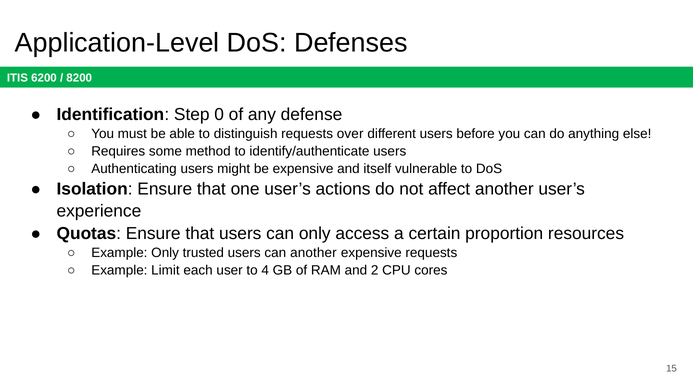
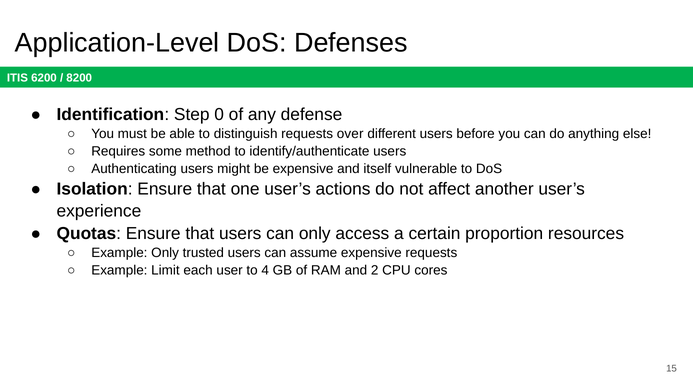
can another: another -> assume
